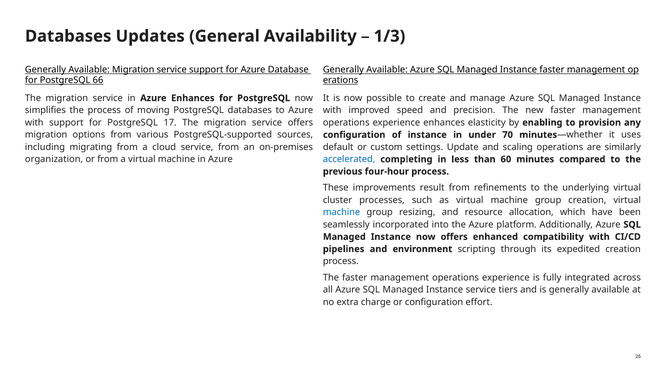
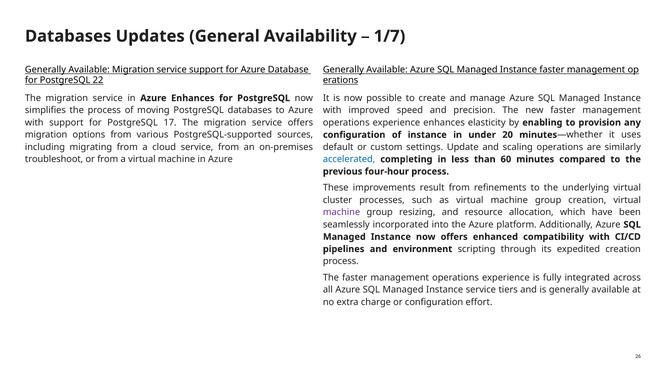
1/3: 1/3 -> 1/7
66: 66 -> 22
70: 70 -> 20
organization: organization -> troubleshoot
machine at (342, 212) colour: blue -> purple
